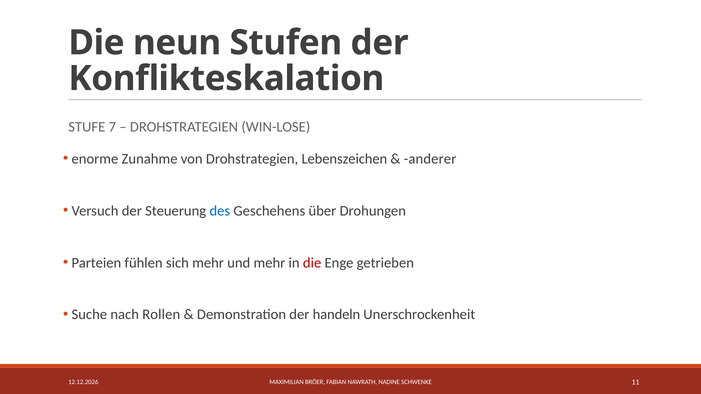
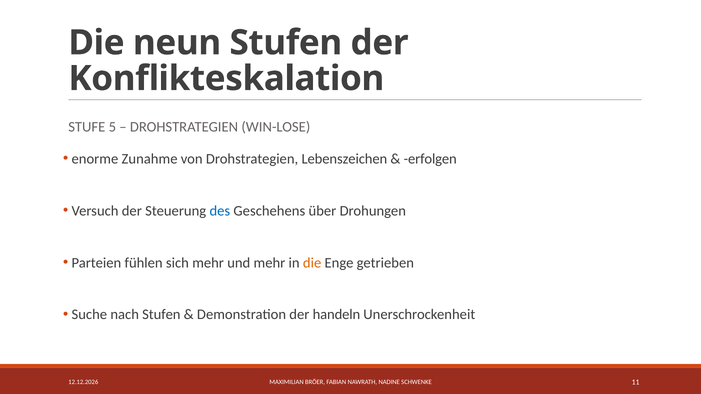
7: 7 -> 5
anderer: anderer -> erfolgen
die at (312, 263) colour: red -> orange
nach Rollen: Rollen -> Stufen
